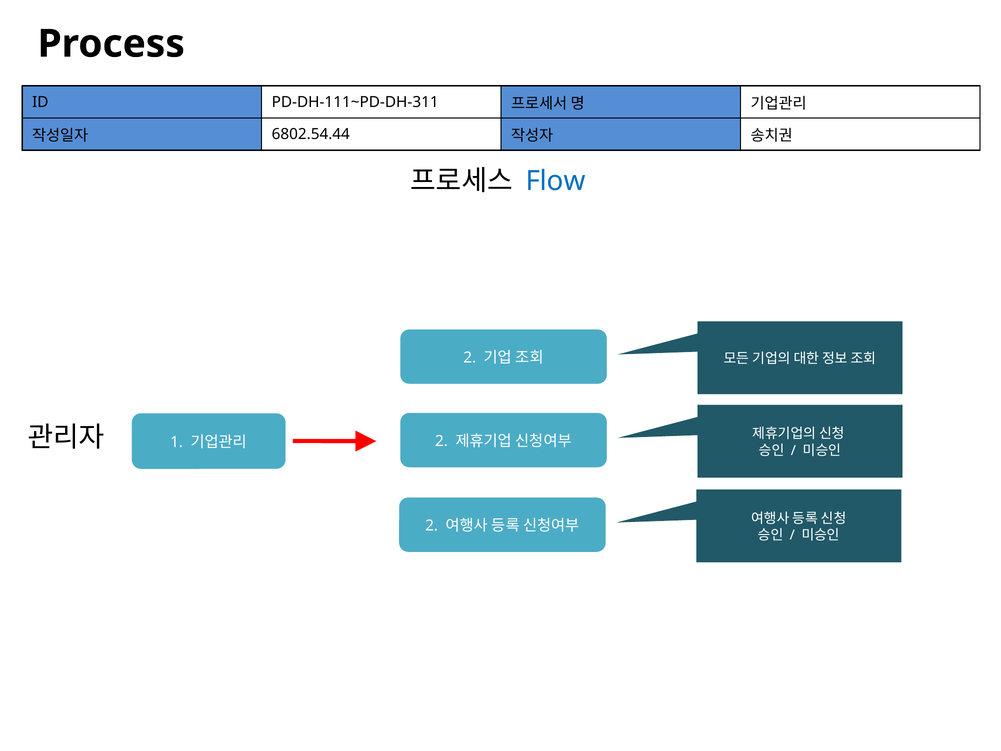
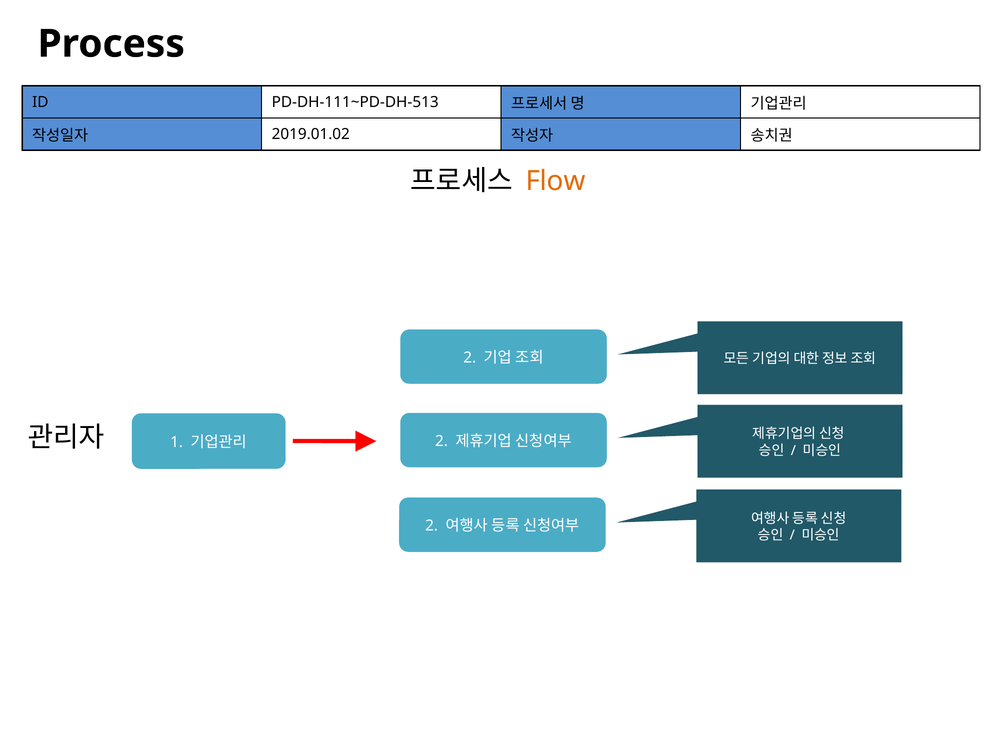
PD-DH-111~PD-DH-311: PD-DH-111~PD-DH-311 -> PD-DH-111~PD-DH-513
6802.54.44: 6802.54.44 -> 2019.01.02
Flow colour: blue -> orange
